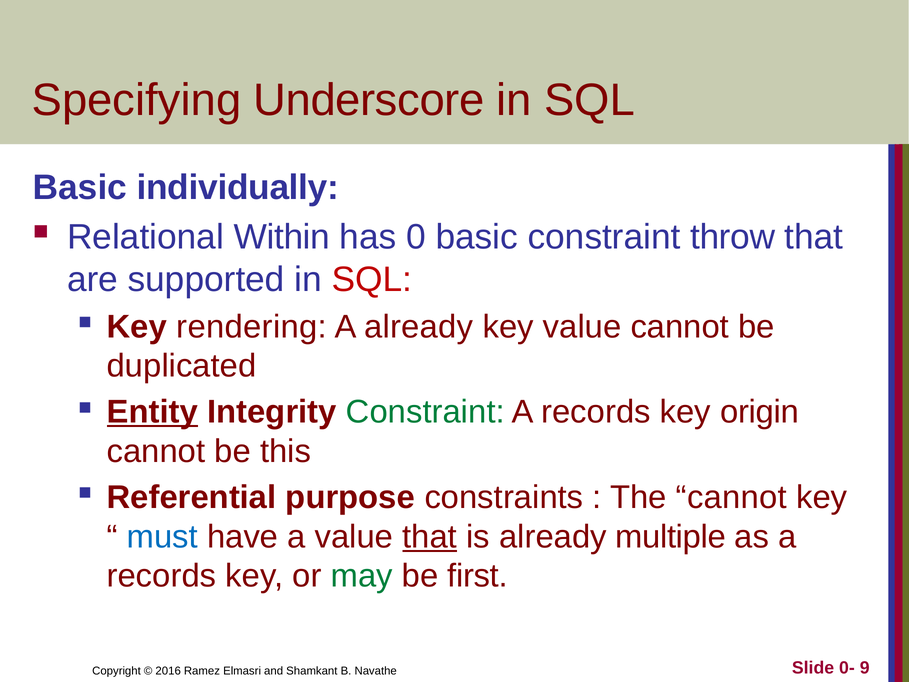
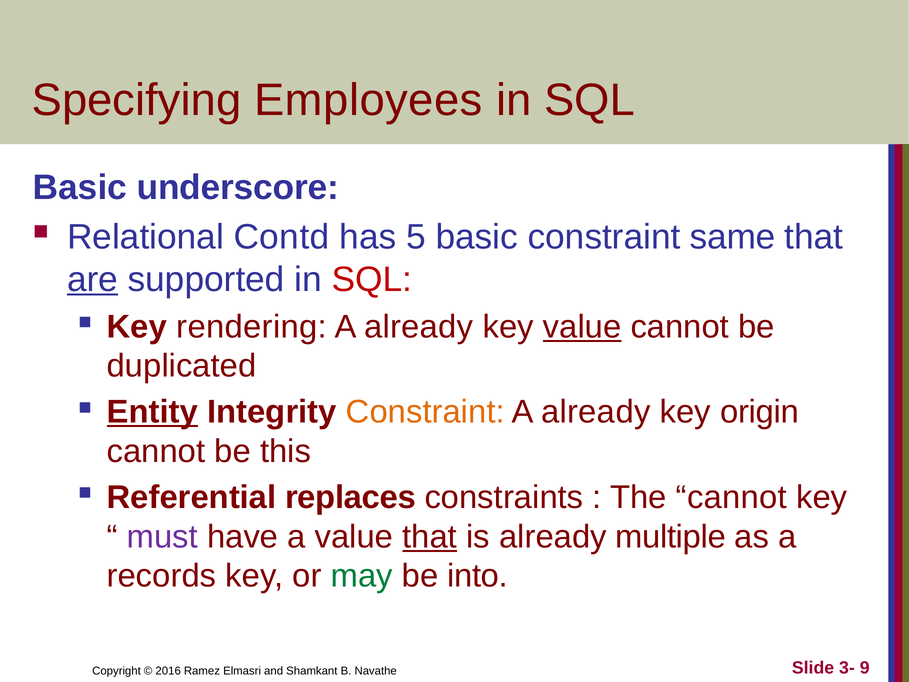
Underscore: Underscore -> Employees
individually: individually -> underscore
Within: Within -> Contd
0: 0 -> 5
throw: throw -> same
are underline: none -> present
value at (582, 327) underline: none -> present
Constraint at (425, 412) colour: green -> orange
records at (596, 412): records -> already
purpose: purpose -> replaces
must colour: blue -> purple
first: first -> into
0-: 0- -> 3-
